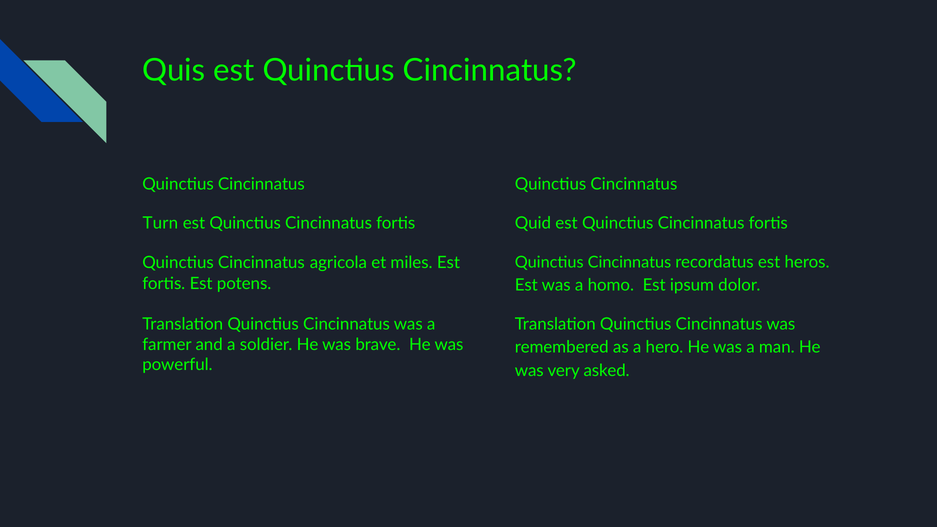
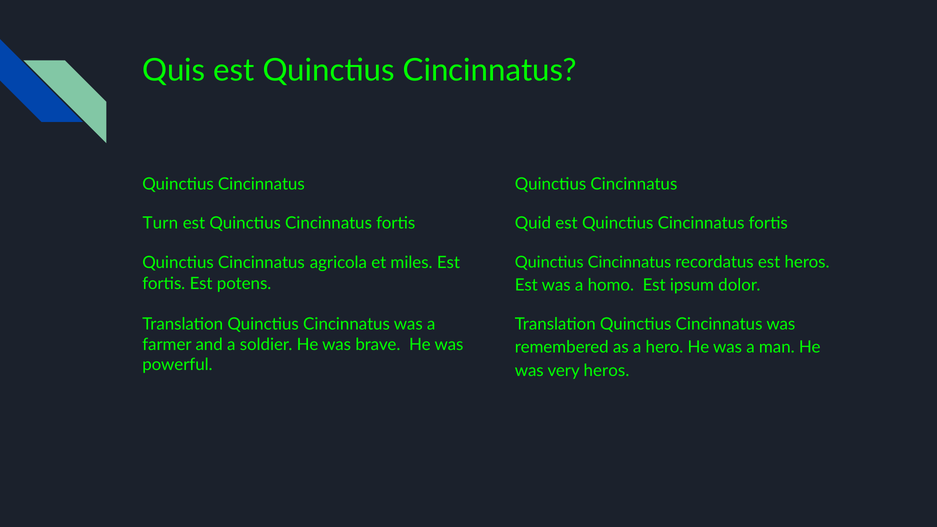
very asked: asked -> heros
